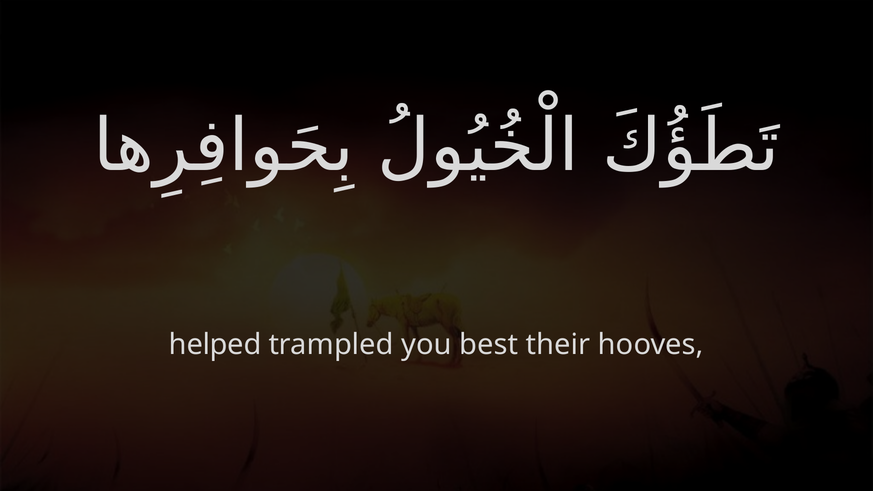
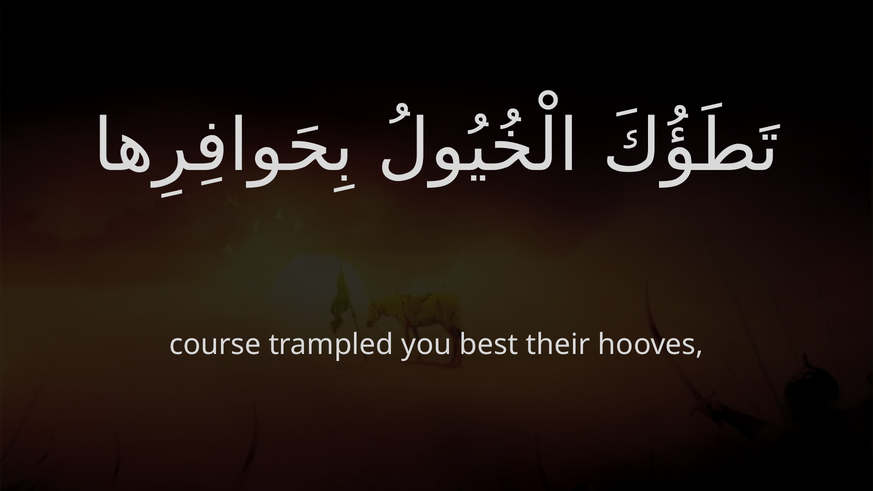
helped: helped -> course
